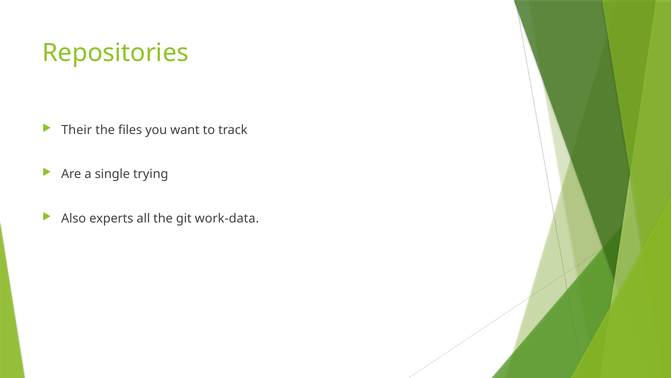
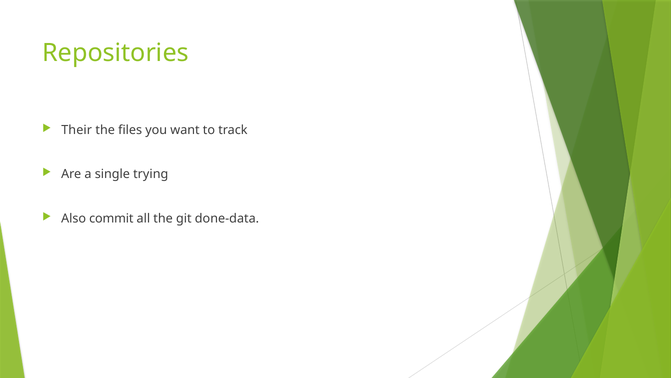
experts: experts -> commit
work-data: work-data -> done-data
